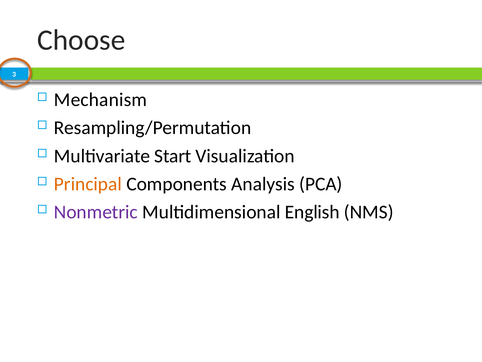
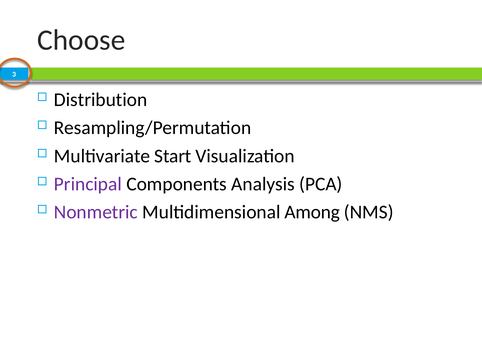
Mechanism: Mechanism -> Distribution
Principal colour: orange -> purple
English: English -> Among
